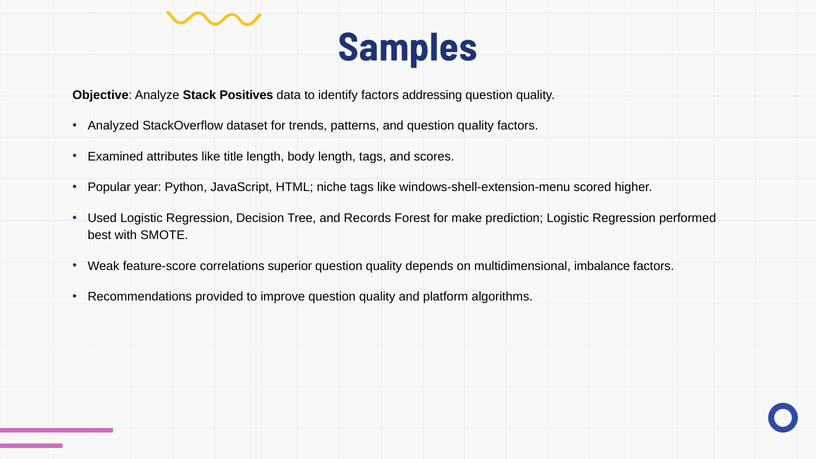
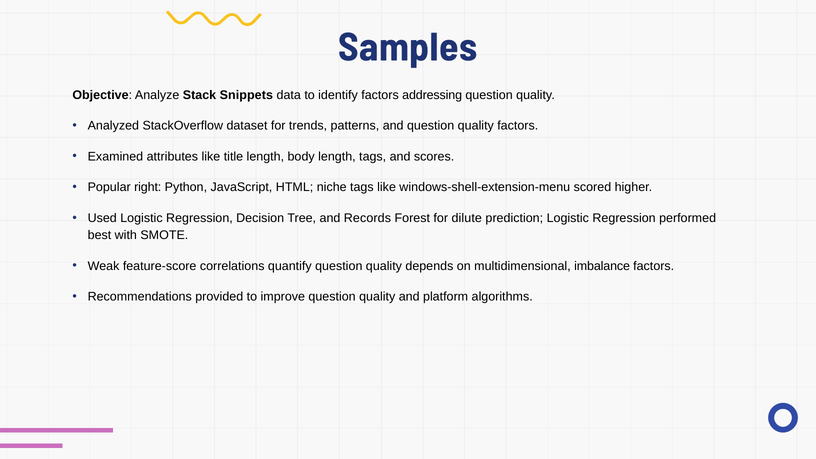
Positives: Positives -> Snippets
year: year -> right
make: make -> dilute
superior: superior -> quantify
